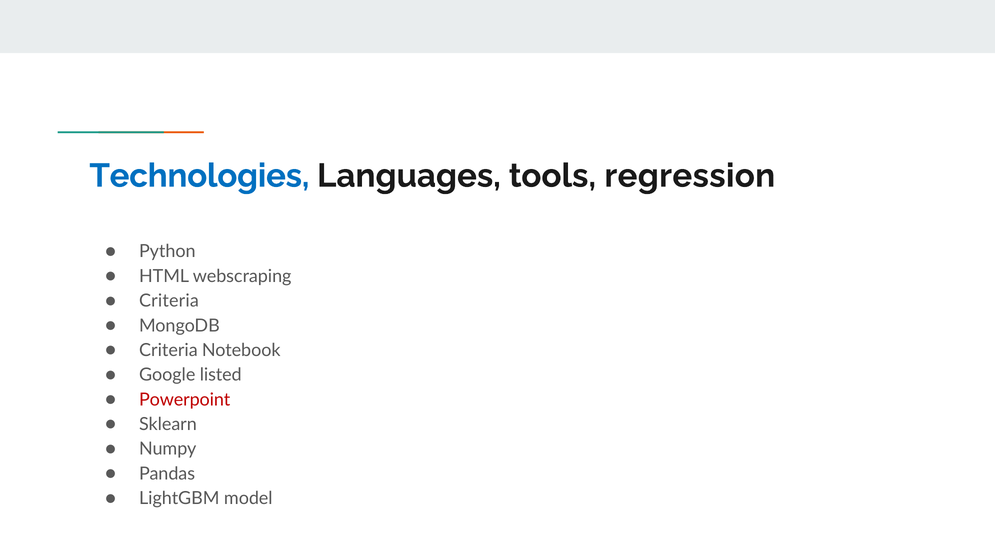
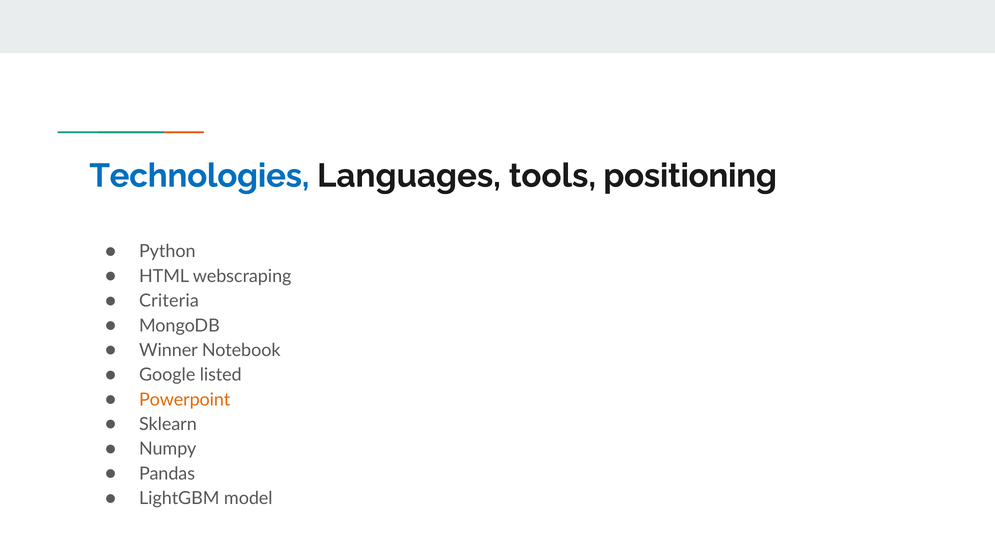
regression: regression -> positioning
Criteria at (168, 350): Criteria -> Winner
Powerpoint colour: red -> orange
